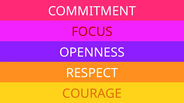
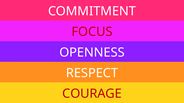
COURAGE colour: orange -> red
